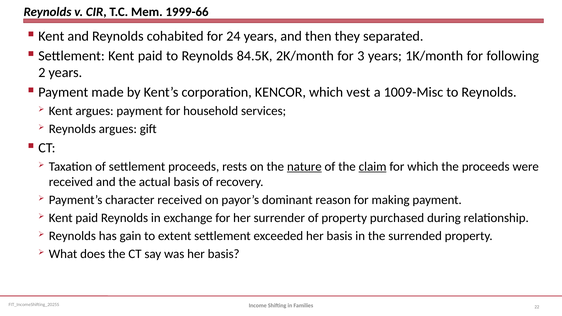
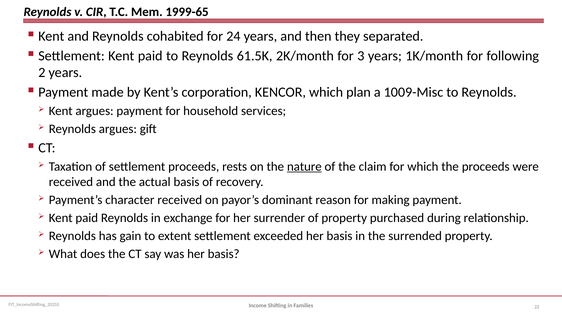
1999-66: 1999-66 -> 1999-65
84.5K: 84.5K -> 61.5K
vest: vest -> plan
claim underline: present -> none
